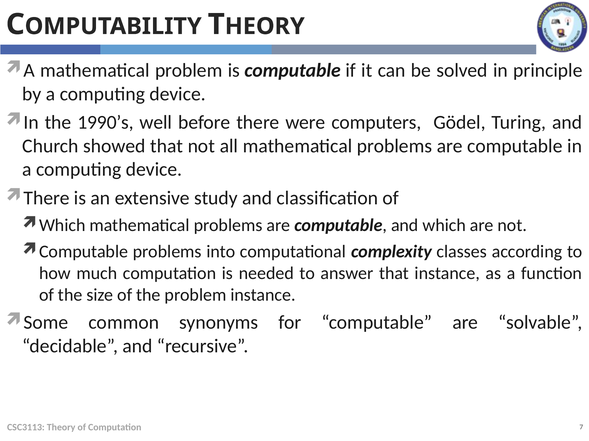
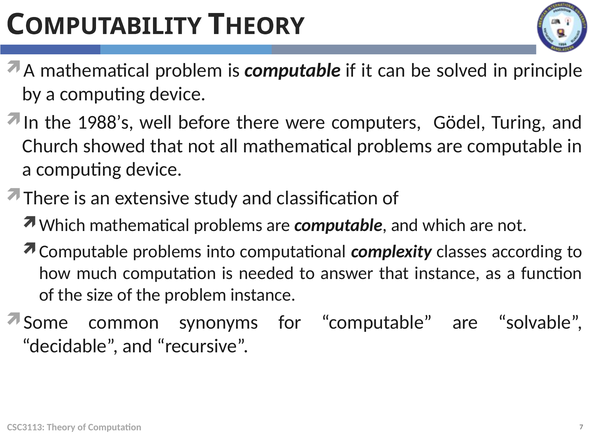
1990’s: 1990’s -> 1988’s
